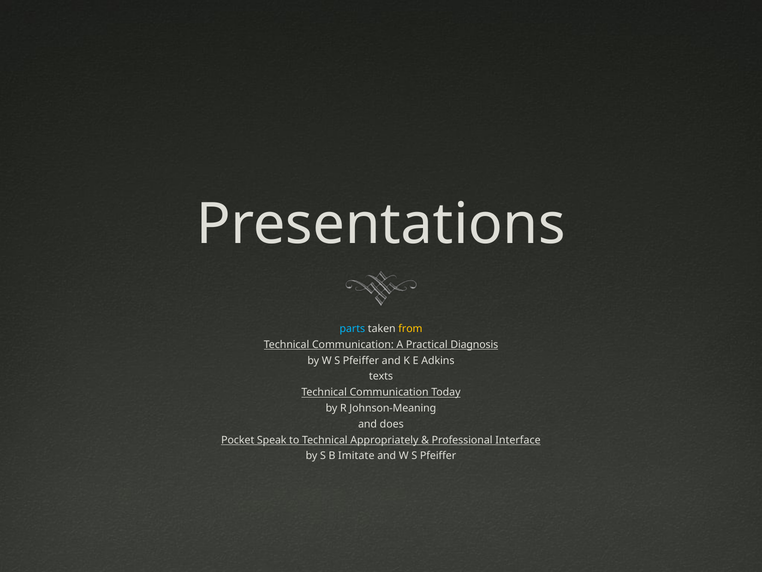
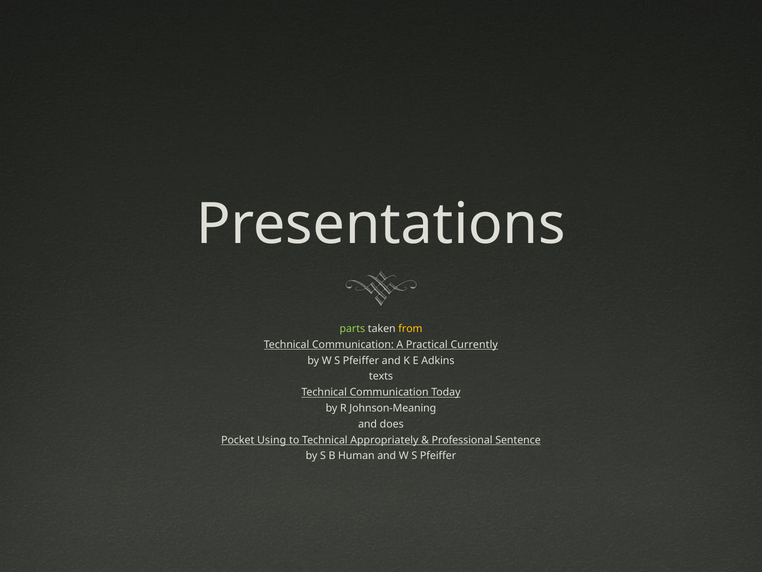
parts colour: light blue -> light green
Diagnosis: Diagnosis -> Currently
Speak: Speak -> Using
Interface: Interface -> Sentence
Imitate: Imitate -> Human
